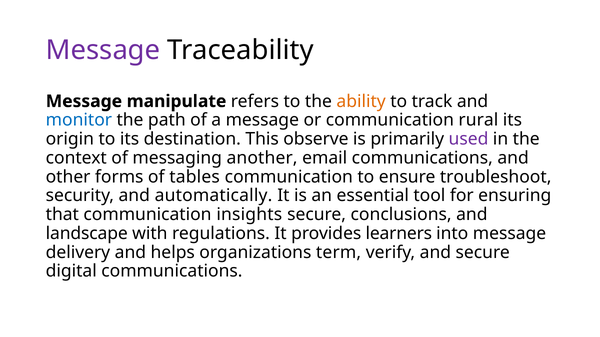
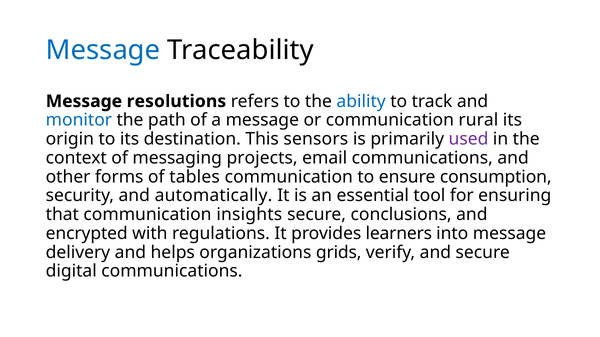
Message at (103, 50) colour: purple -> blue
manipulate: manipulate -> resolutions
ability colour: orange -> blue
observe: observe -> sensors
another: another -> projects
troubleshoot: troubleshoot -> consumption
landscape: landscape -> encrypted
term: term -> grids
